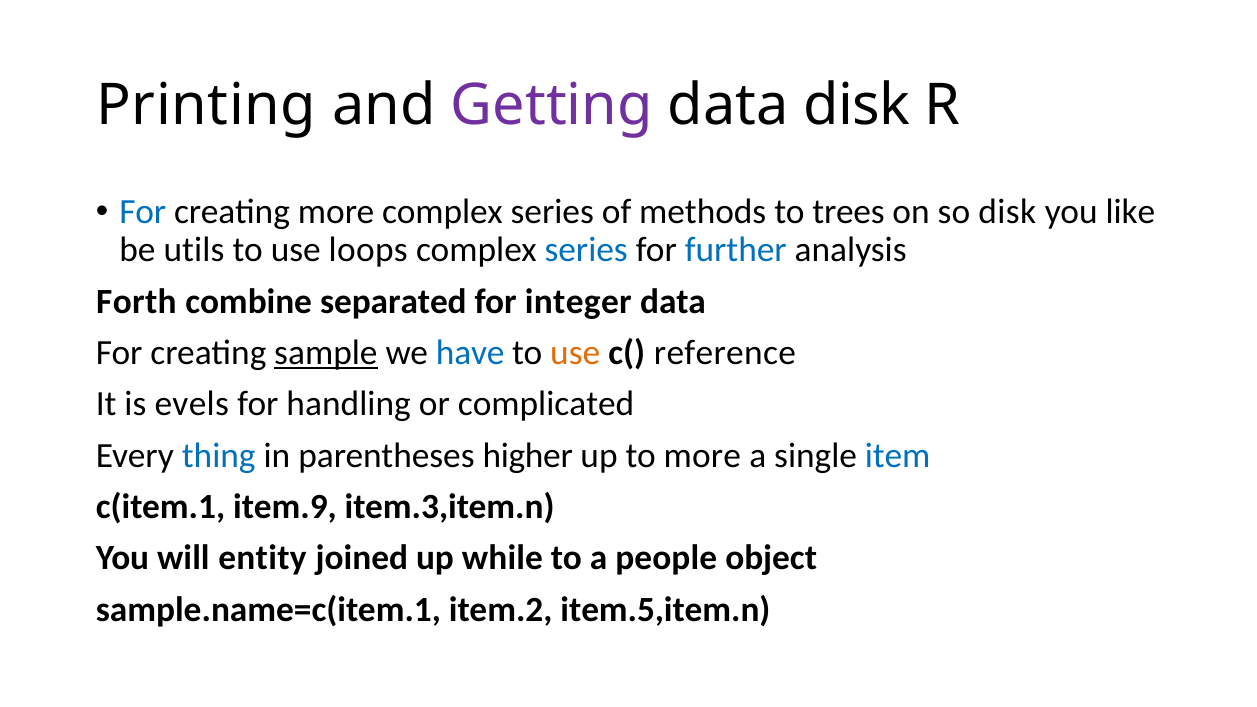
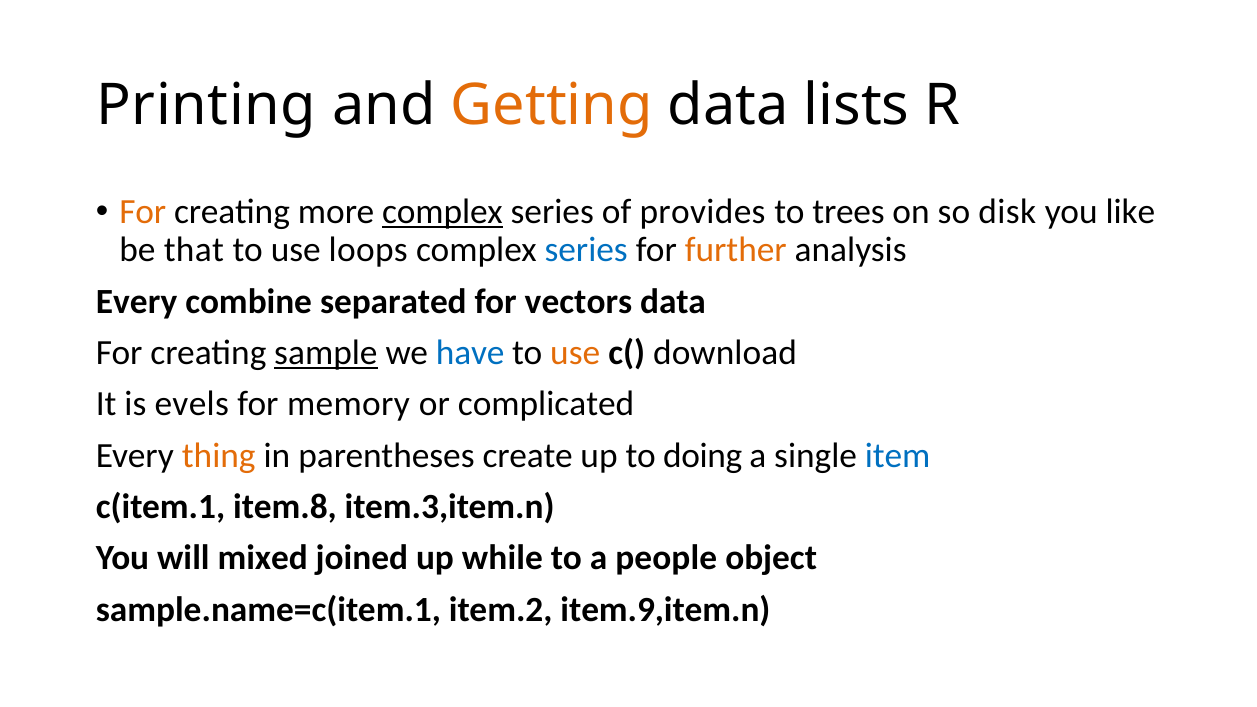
Getting colour: purple -> orange
data disk: disk -> lists
For at (143, 212) colour: blue -> orange
complex at (442, 212) underline: none -> present
methods: methods -> provides
utils: utils -> that
further colour: blue -> orange
Forth at (136, 301): Forth -> Every
integer: integer -> vectors
reference: reference -> download
handling: handling -> memory
thing colour: blue -> orange
higher: higher -> create
to more: more -> doing
item.9: item.9 -> item.8
entity: entity -> mixed
item.5,item.n: item.5,item.n -> item.9,item.n
